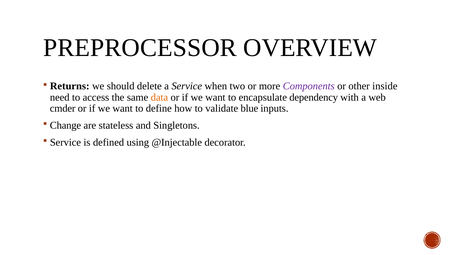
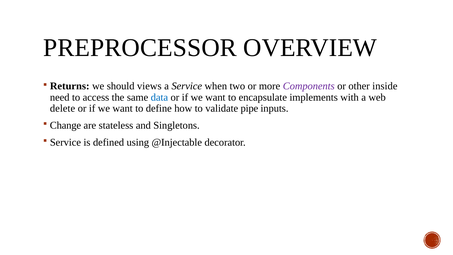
delete: delete -> views
data colour: orange -> blue
dependency: dependency -> implements
cmder: cmder -> delete
blue: blue -> pipe
